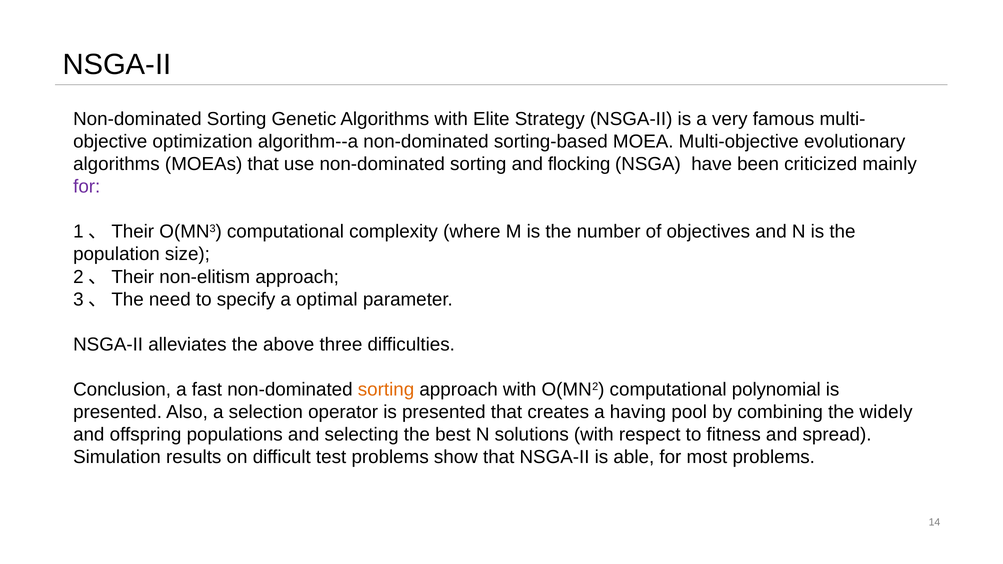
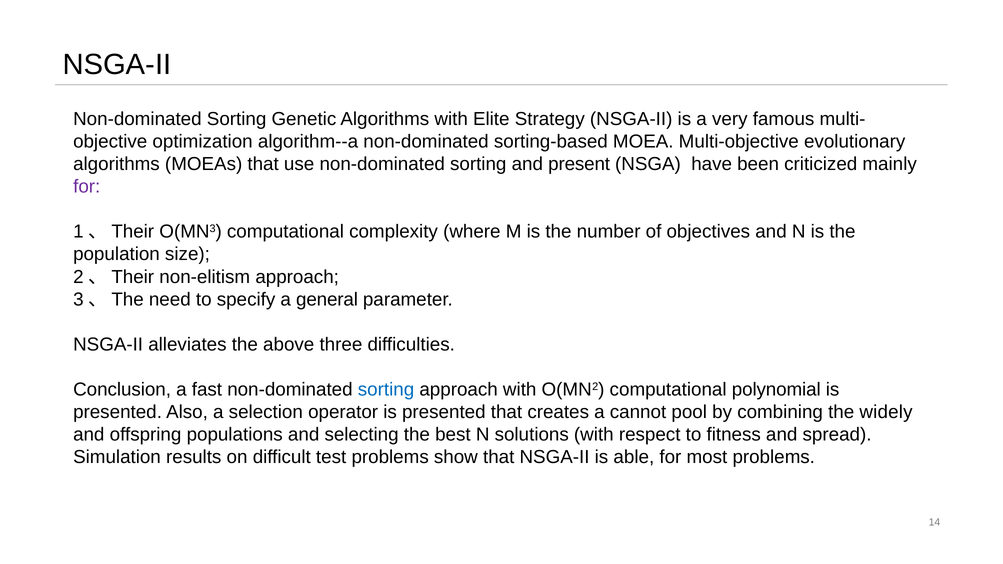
flocking: flocking -> present
optimal: optimal -> general
sorting at (386, 390) colour: orange -> blue
having: having -> cannot
